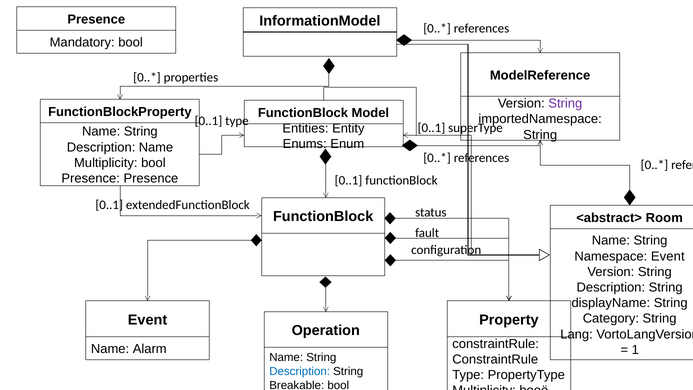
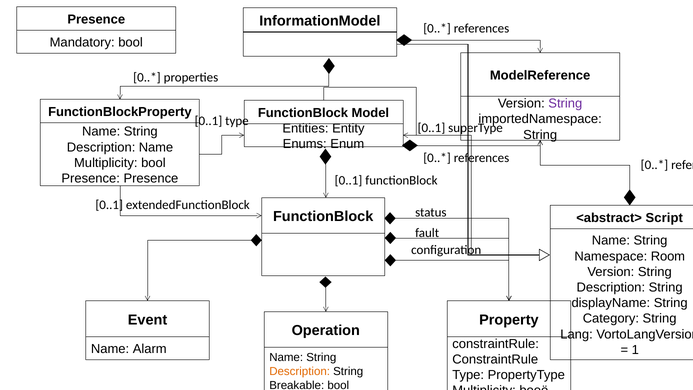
Room: Room -> Script
Namespace Event: Event -> Room
Description at (300, 371) colour: blue -> orange
